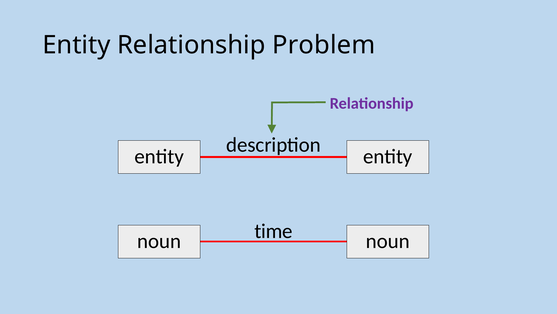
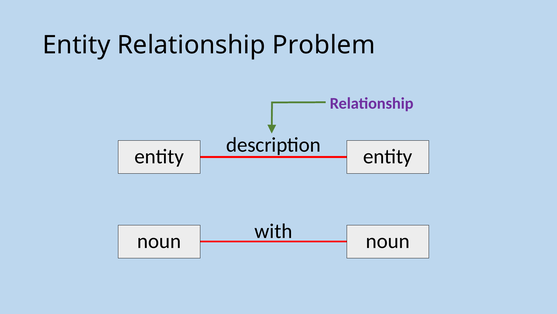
time: time -> with
